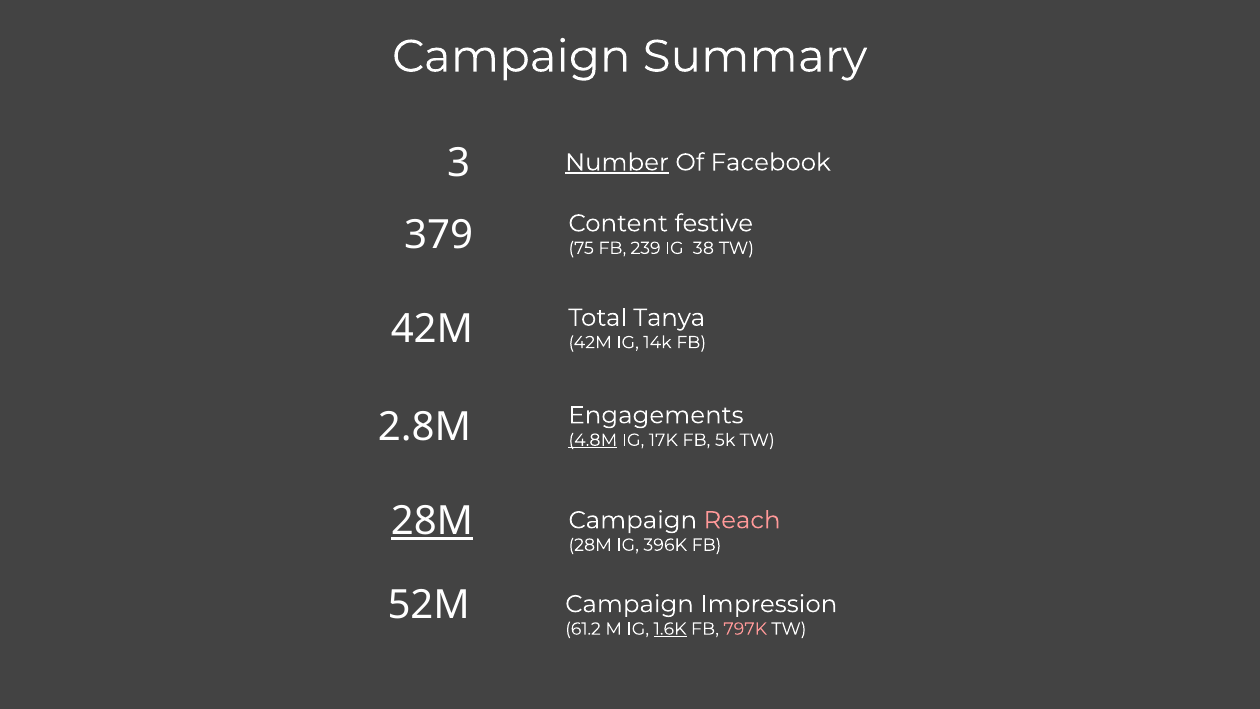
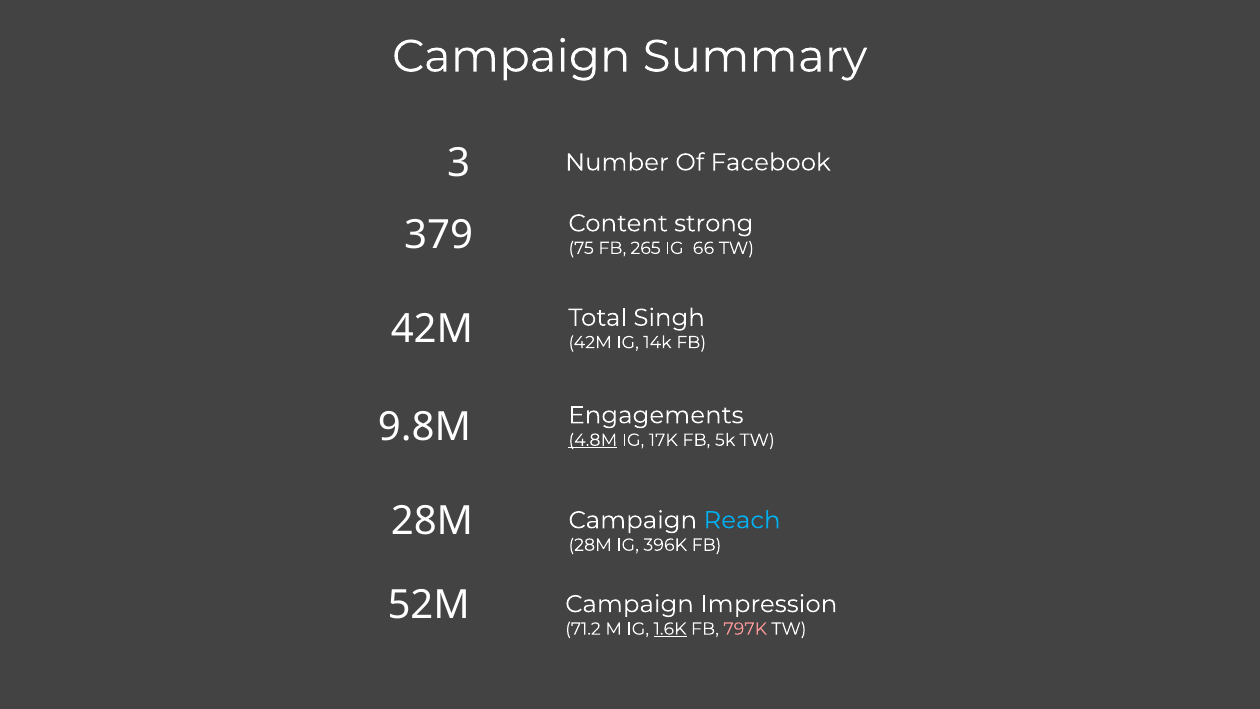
Number underline: present -> none
festive: festive -> strong
239: 239 -> 265
38: 38 -> 66
Tanya: Tanya -> Singh
2.8M: 2.8M -> 9.8M
28M at (432, 521) underline: present -> none
Reach colour: pink -> light blue
61.2: 61.2 -> 71.2
